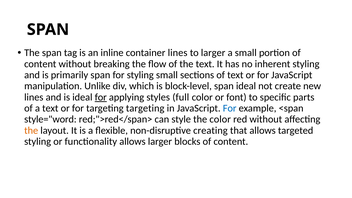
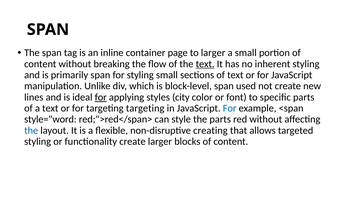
container lines: lines -> page
text at (205, 64) underline: none -> present
span ideal: ideal -> used
full: full -> city
the color: color -> parts
the at (31, 130) colour: orange -> blue
functionality allows: allows -> create
